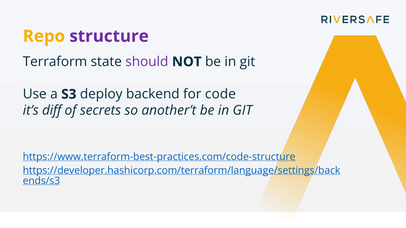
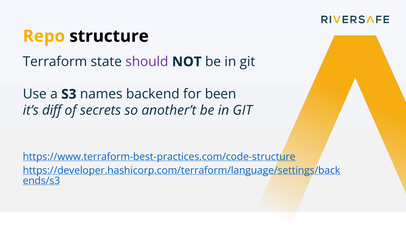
structure colour: purple -> black
deploy: deploy -> names
code: code -> been
